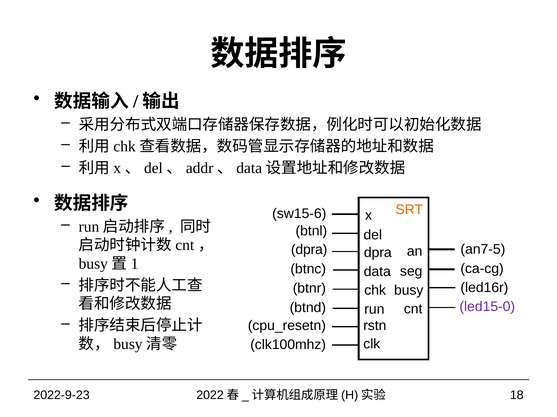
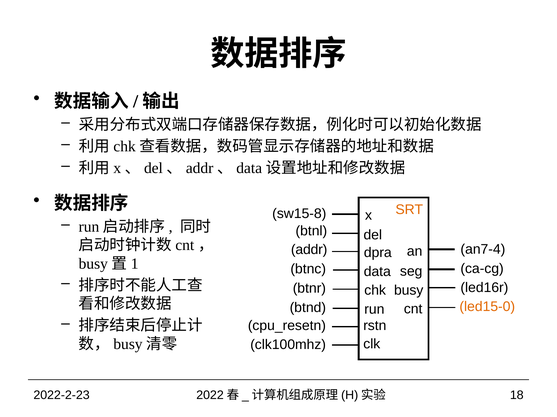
sw15-6: sw15-6 -> sw15-8
an7-5: an7-5 -> an7-4
dpra at (309, 250): dpra -> addr
led15-0 colour: purple -> orange
2022-9-23: 2022-9-23 -> 2022-2-23
